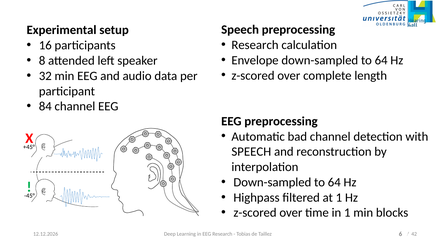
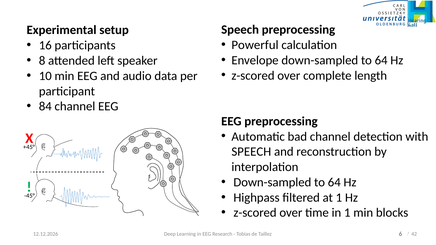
Research at (255, 45): Research -> Powerful
32: 32 -> 10
